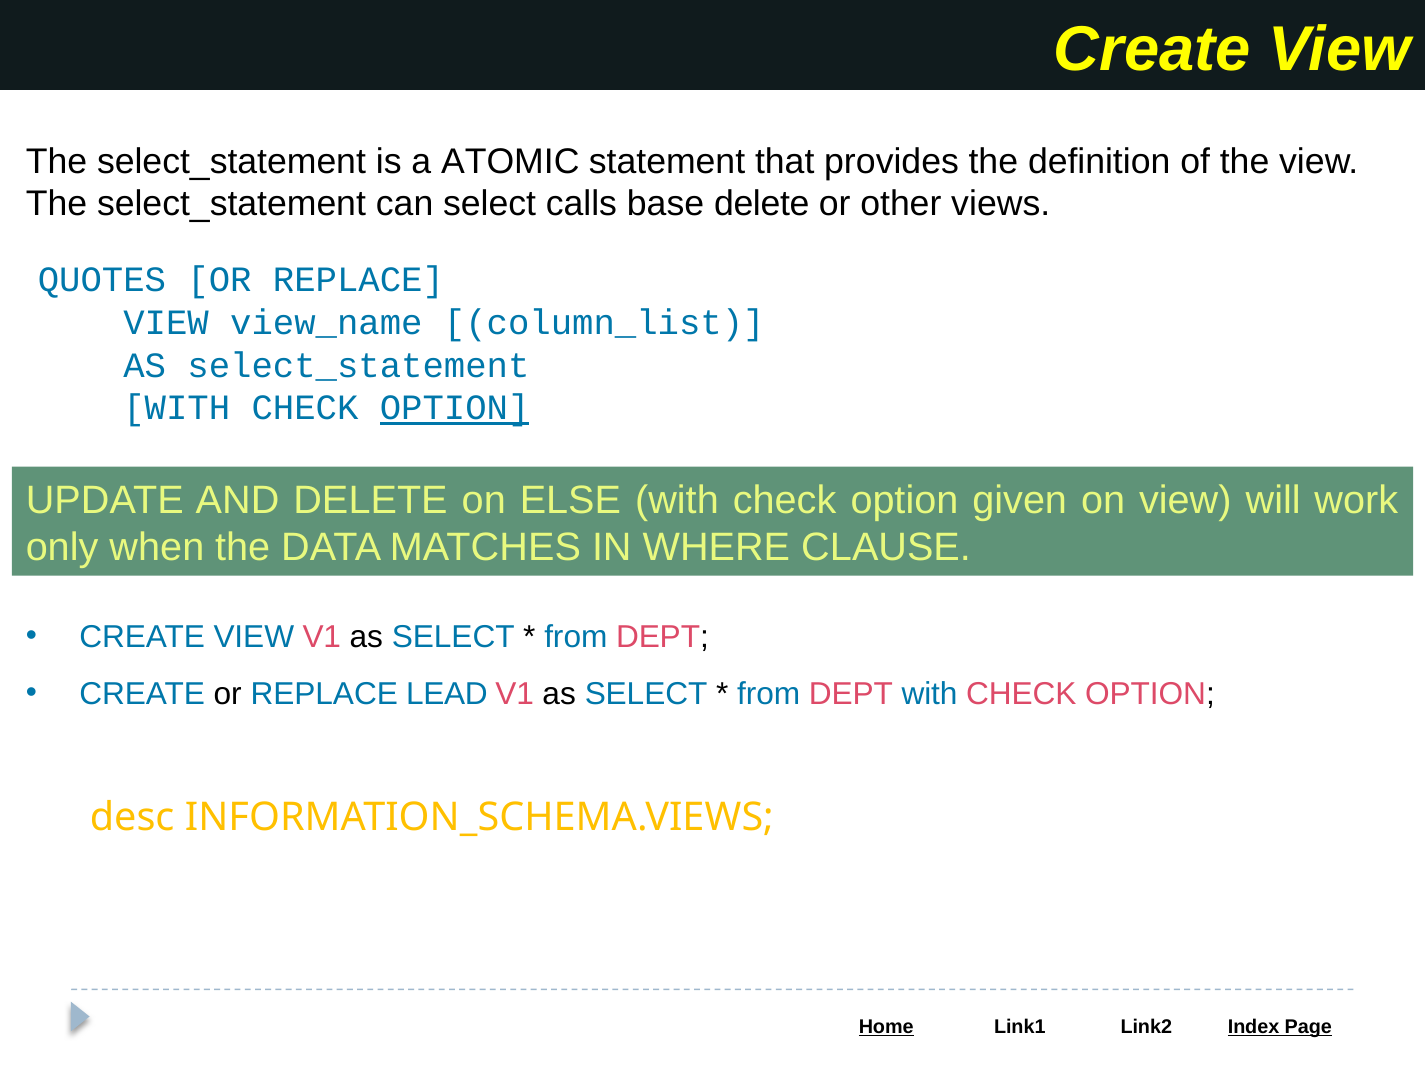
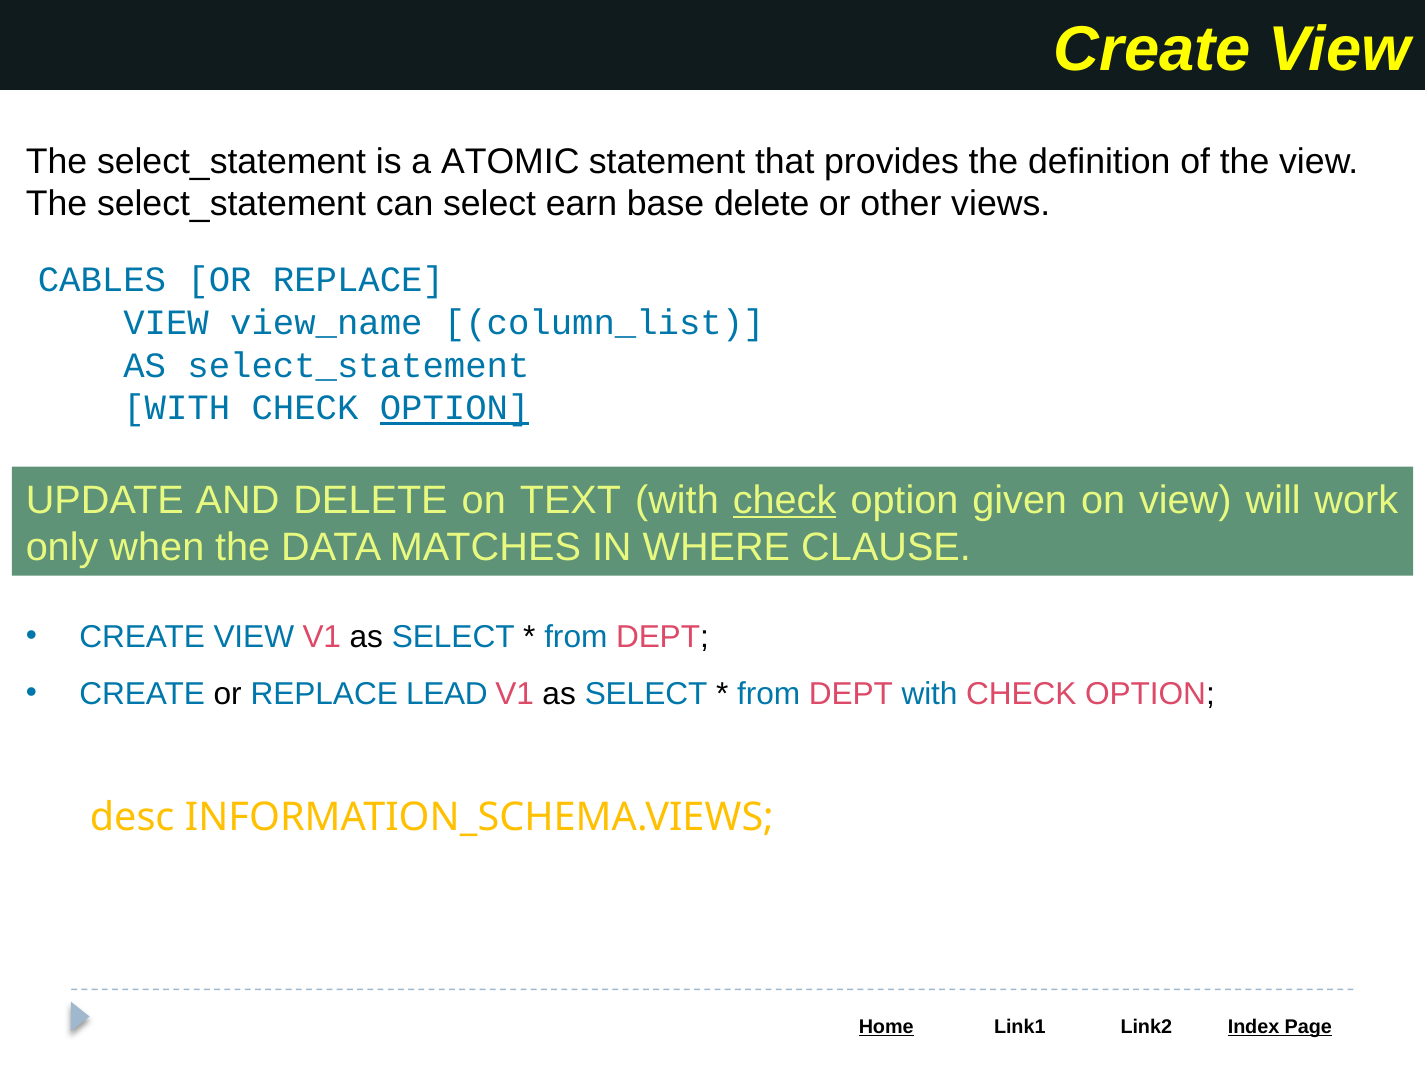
calls: calls -> earn
QUOTES: QUOTES -> CABLES
ELSE: ELSE -> TEXT
check at (785, 500) underline: none -> present
